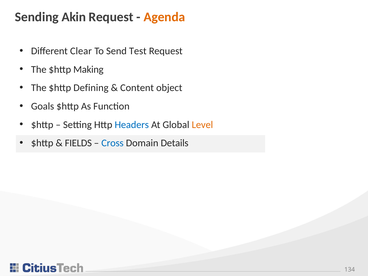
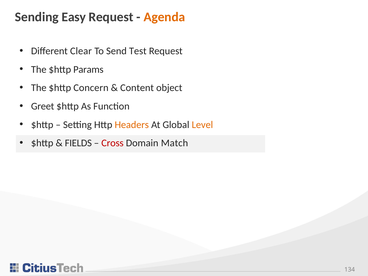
Akin: Akin -> Easy
Making: Making -> Params
Defining: Defining -> Concern
Goals: Goals -> Greet
Headers colour: blue -> orange
Cross colour: blue -> red
Details: Details -> Match
